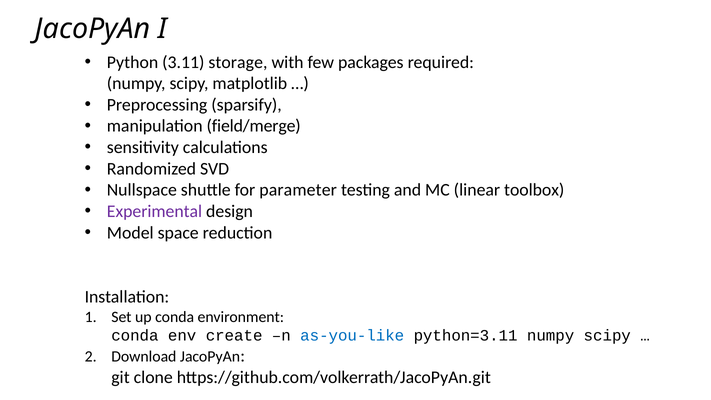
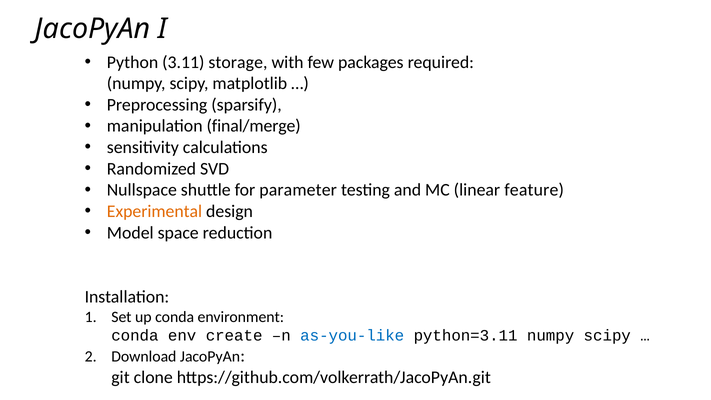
field/merge: field/merge -> final/merge
toolbox: toolbox -> feature
Experimental colour: purple -> orange
